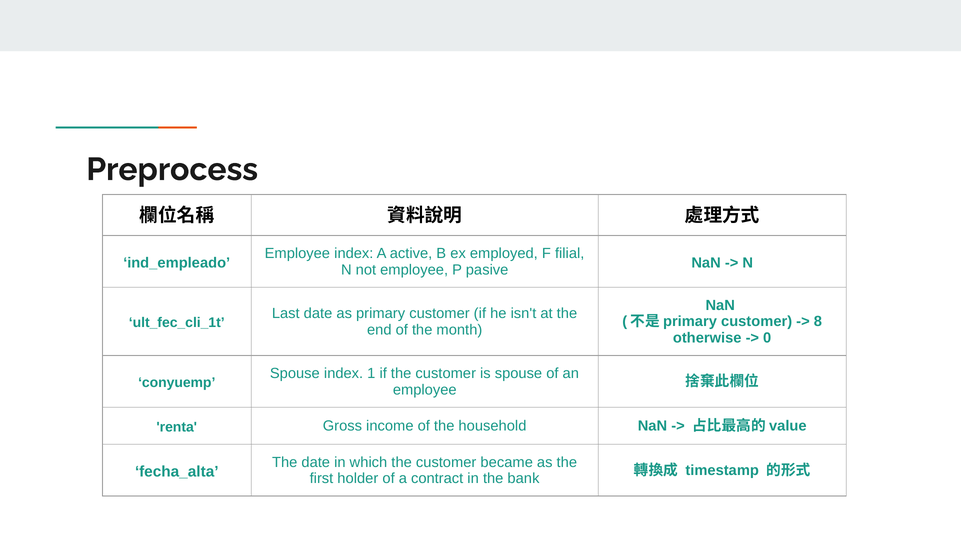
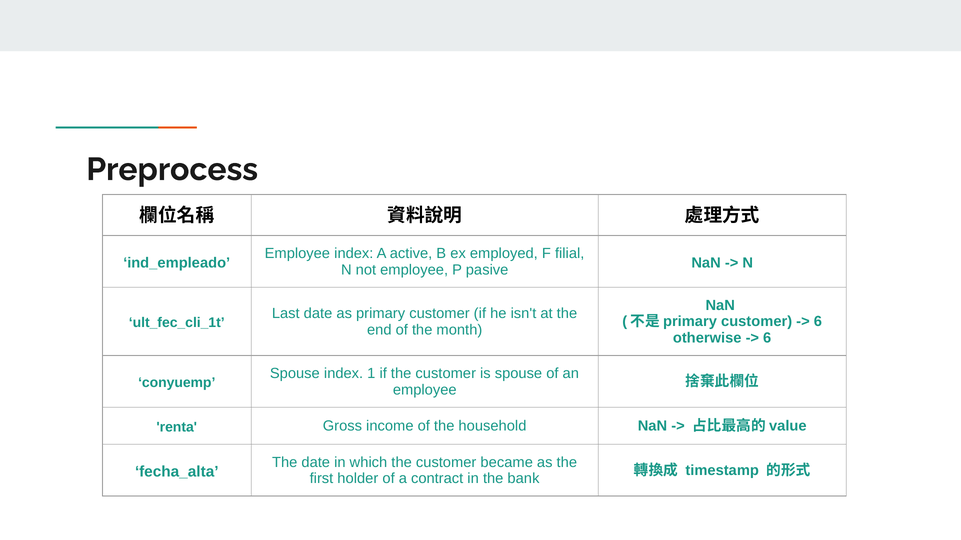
8 at (818, 322): 8 -> 6
0 at (767, 338): 0 -> 6
